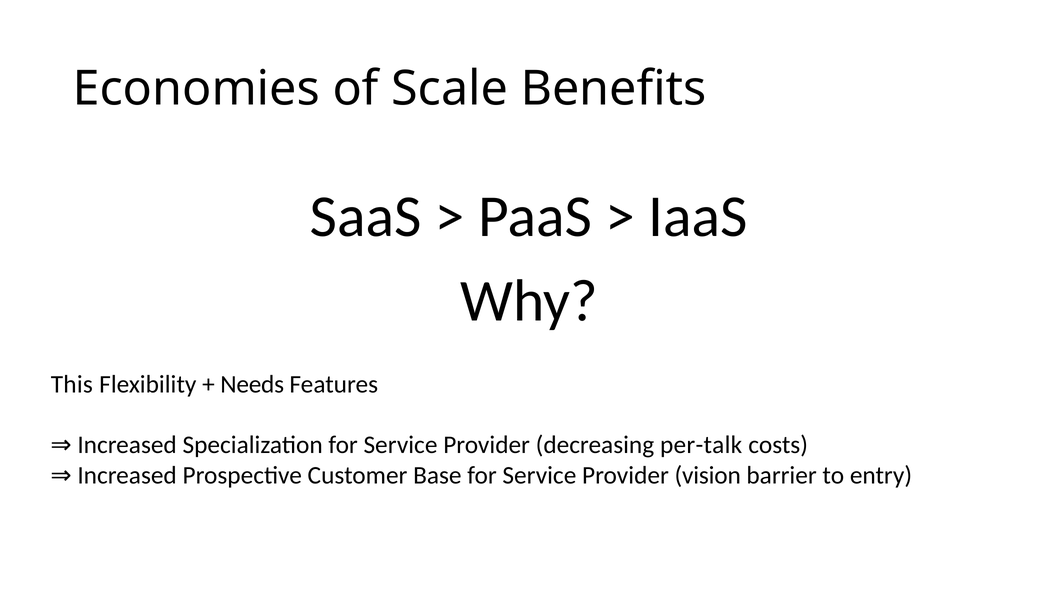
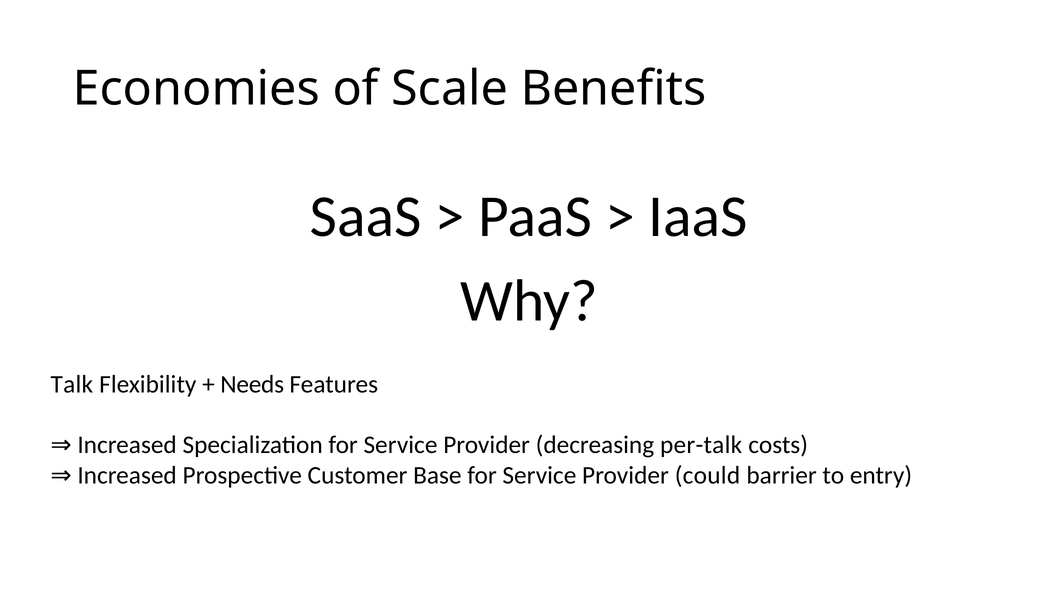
This: This -> Talk
vision: vision -> could
